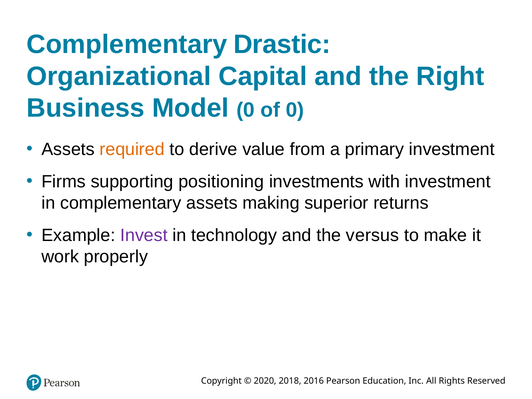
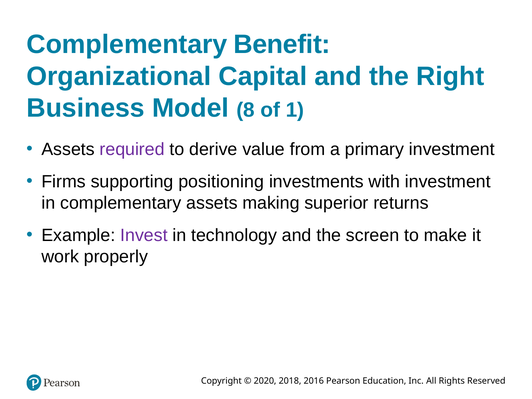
Drastic: Drastic -> Benefit
Model 0: 0 -> 8
of 0: 0 -> 1
required colour: orange -> purple
versus: versus -> screen
